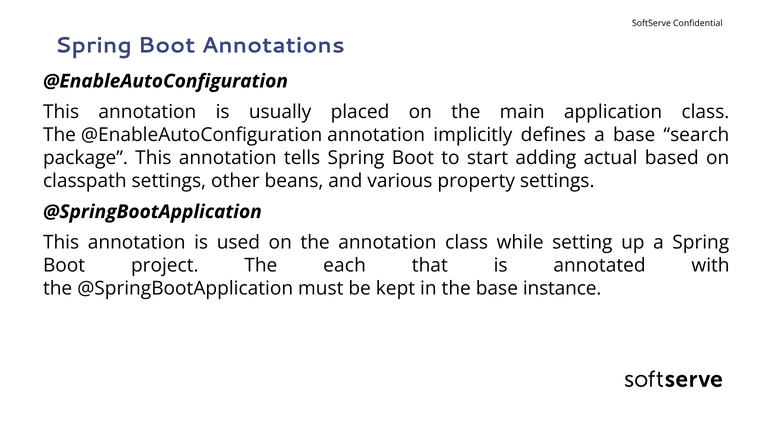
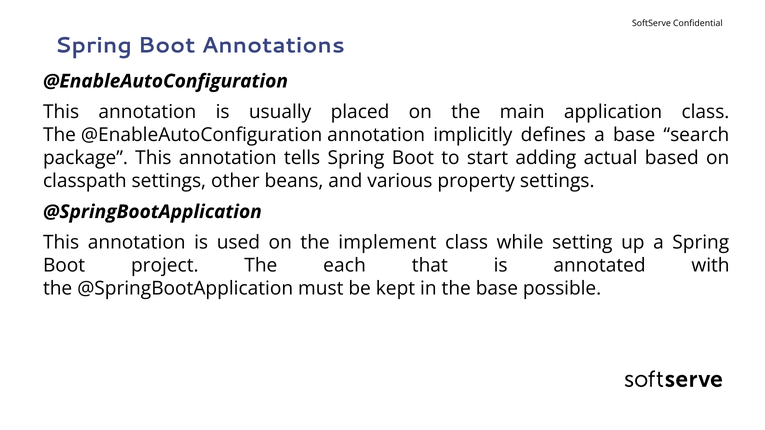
the annotation: annotation -> implement
instance: instance -> possible
